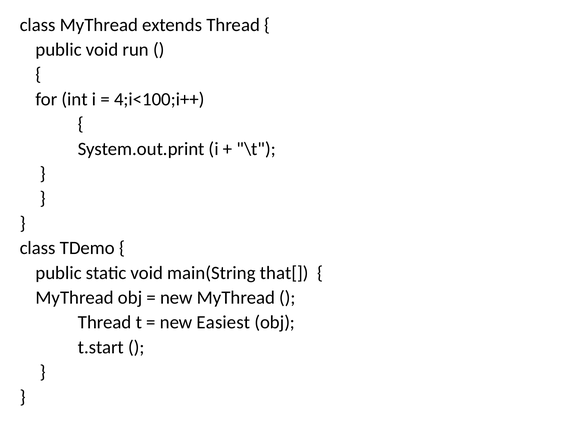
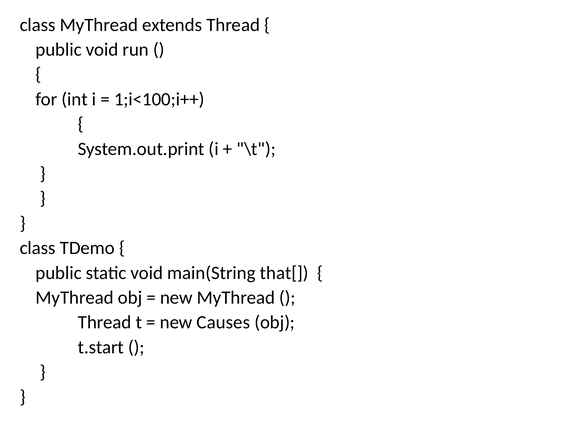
4;i<100;i++: 4;i<100;i++ -> 1;i<100;i++
Easiest: Easiest -> Causes
